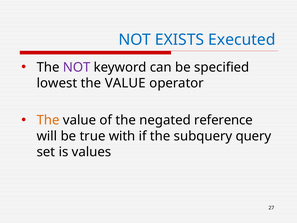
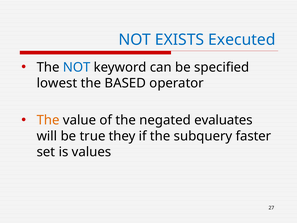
NOT at (77, 67) colour: purple -> blue
VALUE at (125, 83): VALUE -> BASED
reference: reference -> evaluates
with: with -> they
query: query -> faster
